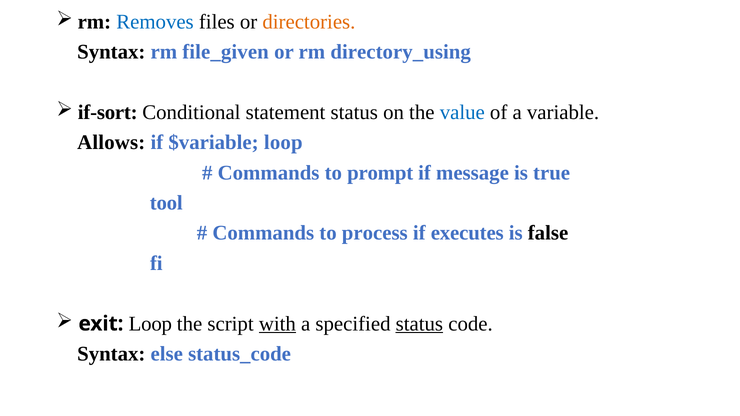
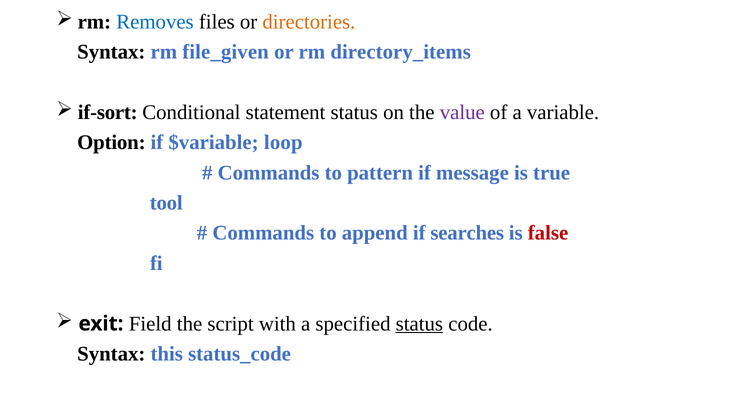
directory_using: directory_using -> directory_items
value colour: blue -> purple
Allows: Allows -> Option
prompt: prompt -> pattern
process: process -> append
executes: executes -> searches
false colour: black -> red
exit Loop: Loop -> Field
with underline: present -> none
else: else -> this
